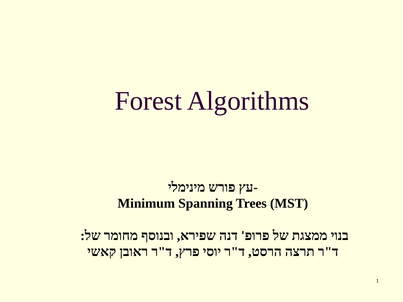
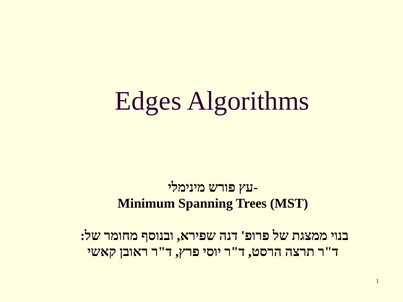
Forest: Forest -> Edges
